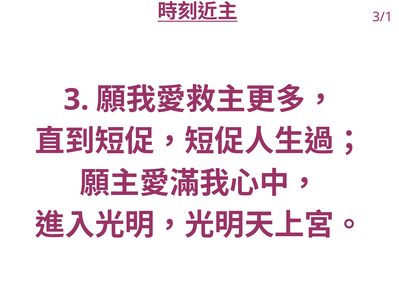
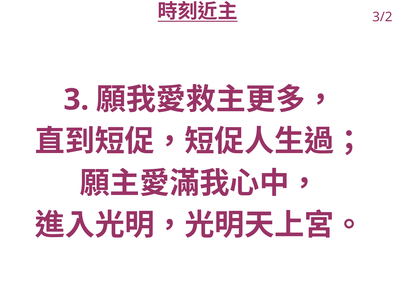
3/1: 3/1 -> 3/2
